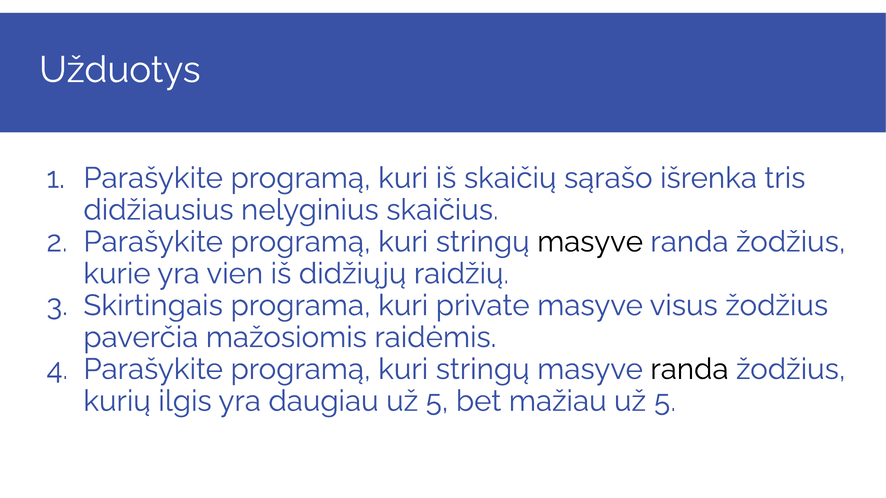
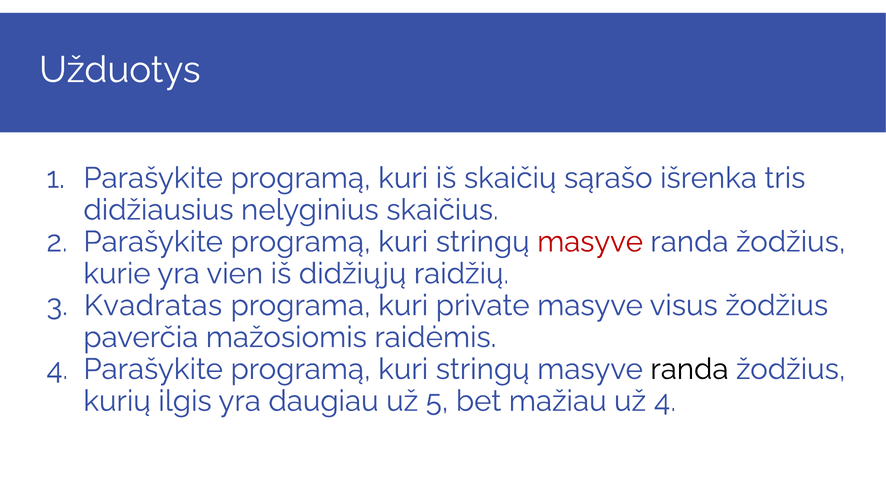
masyve at (590, 242) colour: black -> red
Skirtingais: Skirtingais -> Kvadratas
mažiau už 5: 5 -> 4
